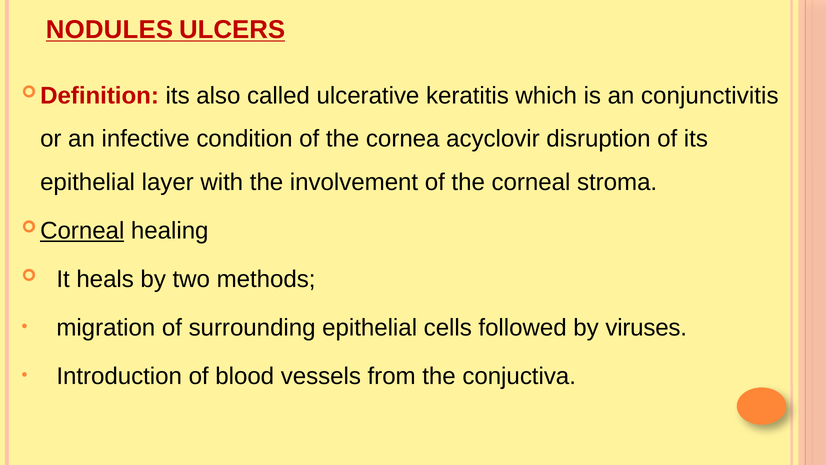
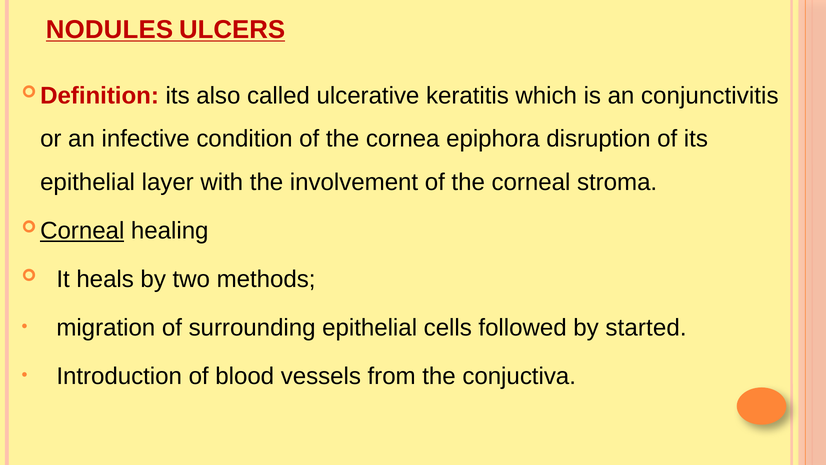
acyclovir: acyclovir -> epiphora
viruses: viruses -> started
